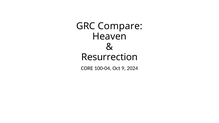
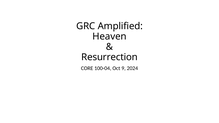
Compare: Compare -> Amplified
